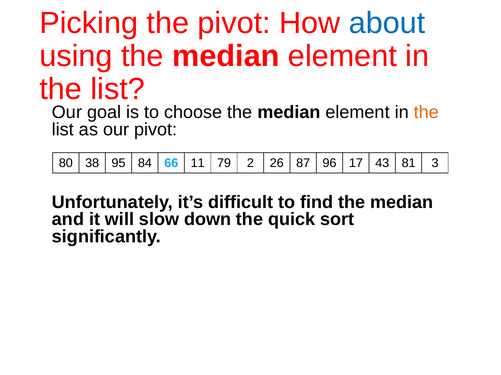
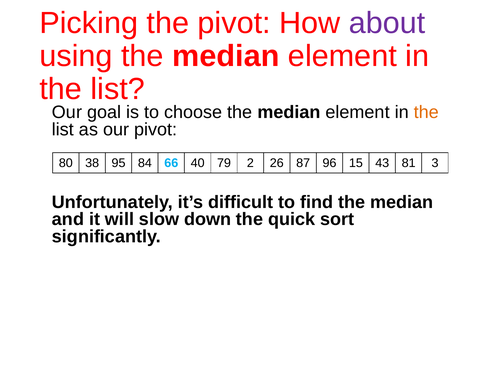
about colour: blue -> purple
11: 11 -> 40
17: 17 -> 15
